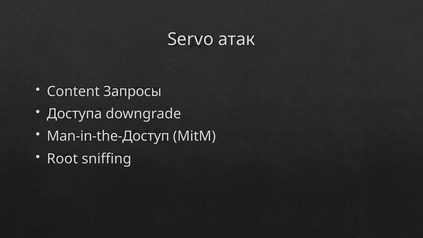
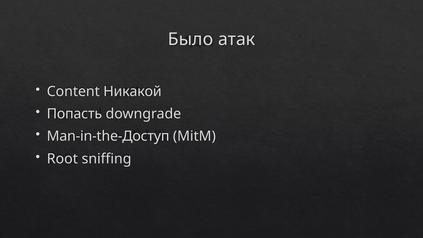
Servo: Servo -> Было
Запросы: Запросы -> Никакой
Доступа: Доступа -> Попасть
